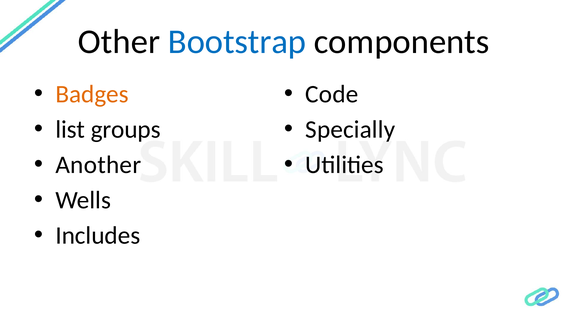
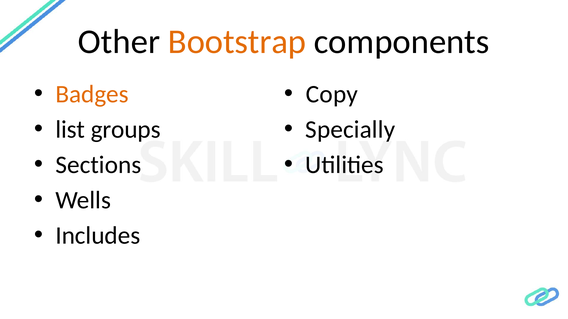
Bootstrap colour: blue -> orange
Code: Code -> Copy
Another: Another -> Sections
